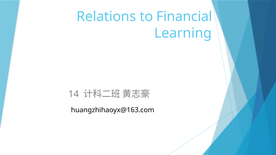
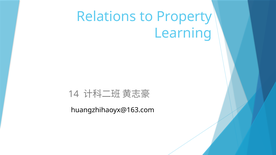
Financial: Financial -> Property
